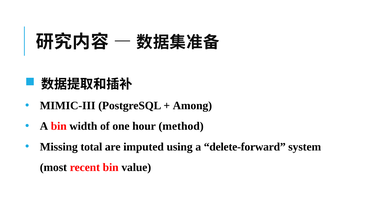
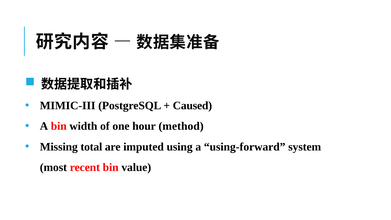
Among: Among -> Caused
delete-forward: delete-forward -> using-forward
